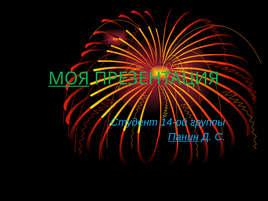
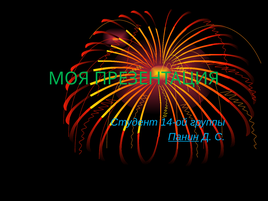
МОЯ underline: present -> none
